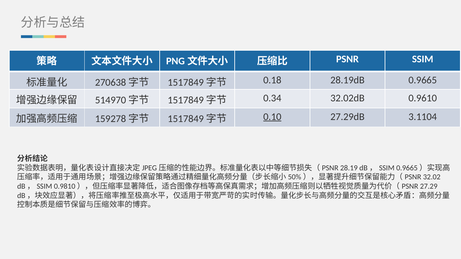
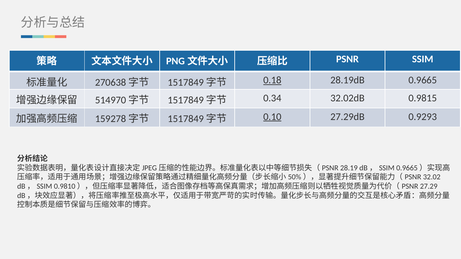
0.18 underline: none -> present
0.9610: 0.9610 -> 0.9815
3.1104: 3.1104 -> 0.9293
